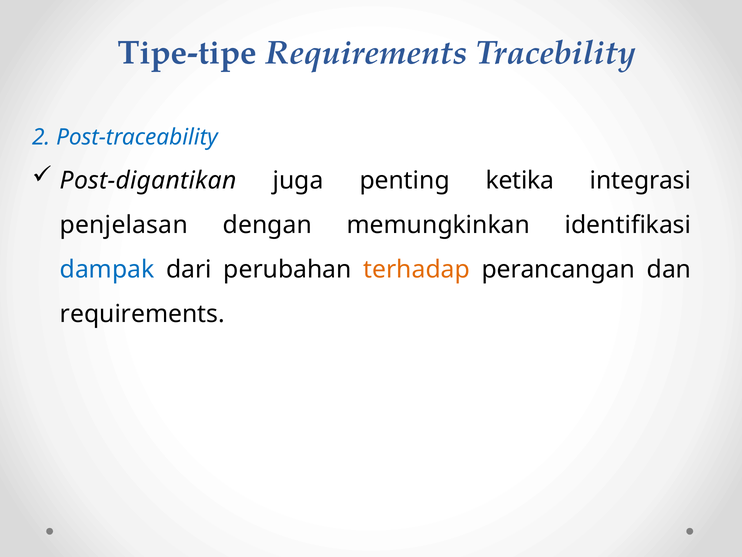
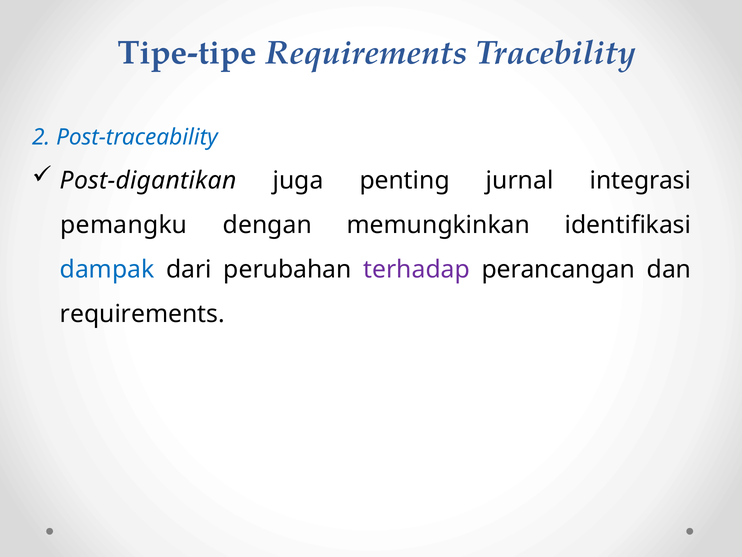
ketika: ketika -> jurnal
penjelasan: penjelasan -> pemangku
terhadap colour: orange -> purple
